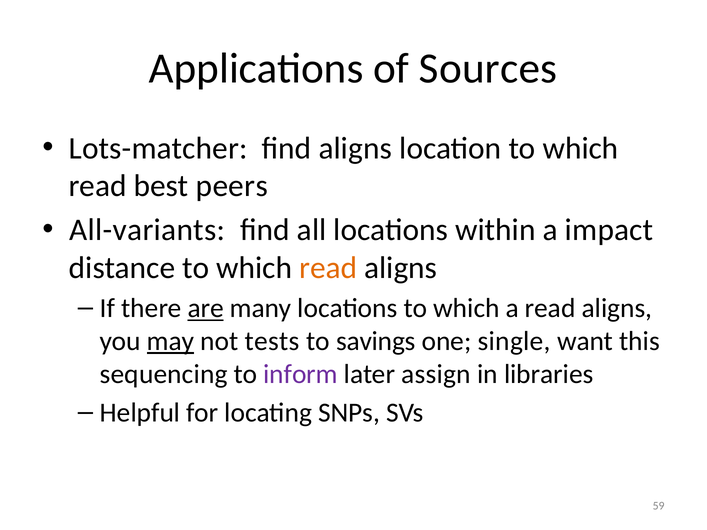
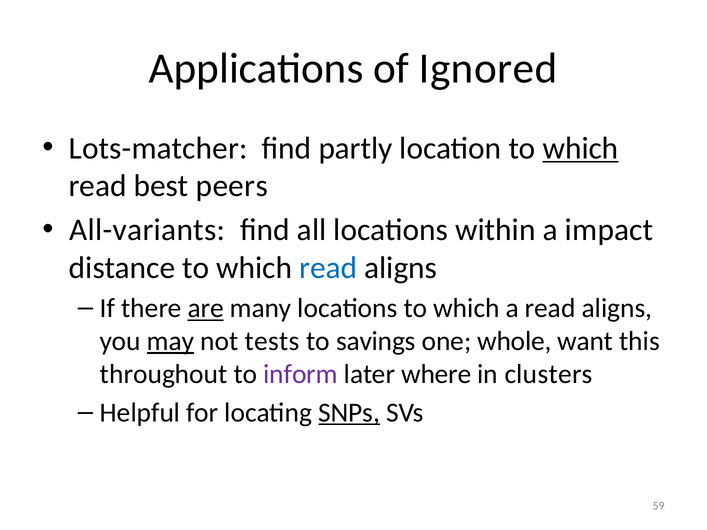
Sources: Sources -> Ignored
find aligns: aligns -> partly
which at (581, 148) underline: none -> present
read at (328, 268) colour: orange -> blue
single: single -> whole
sequencing: sequencing -> throughout
assign: assign -> where
libraries: libraries -> clusters
SNPs underline: none -> present
